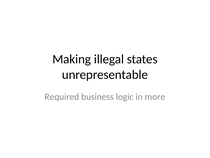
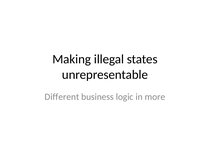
Required: Required -> Different
